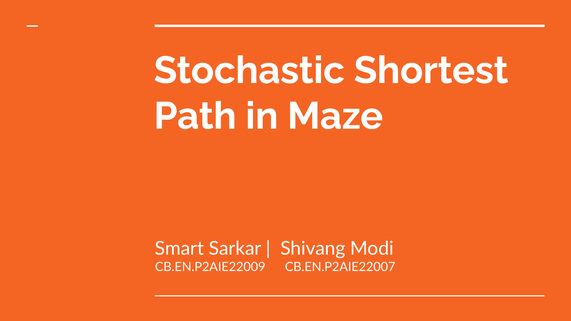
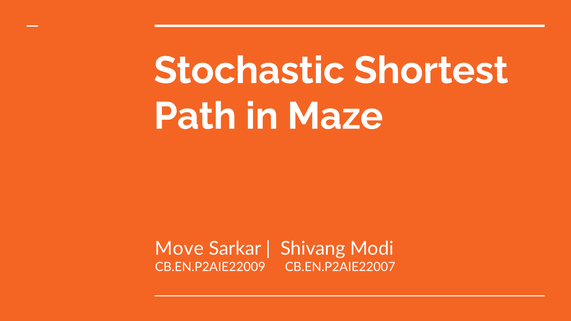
Smart: Smart -> Move
